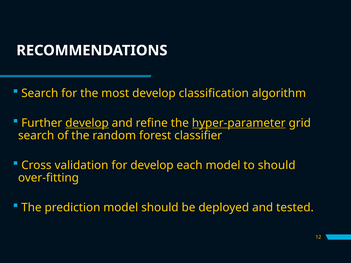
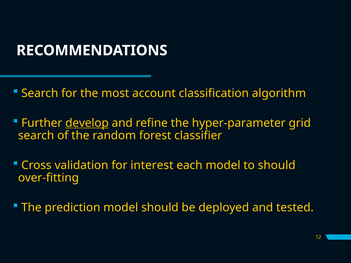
most develop: develop -> account
hyper-parameter underline: present -> none
for develop: develop -> interest
